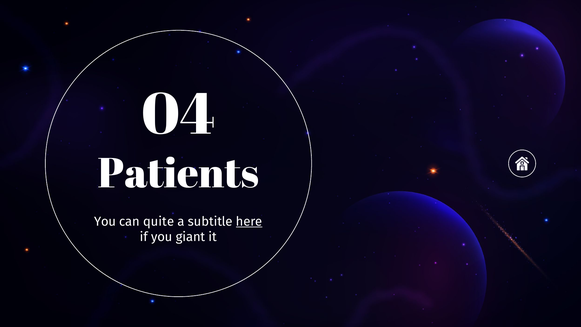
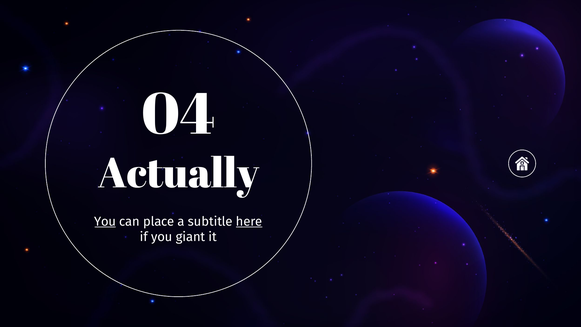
Patients: Patients -> Actually
You at (105, 221) underline: none -> present
quite: quite -> place
